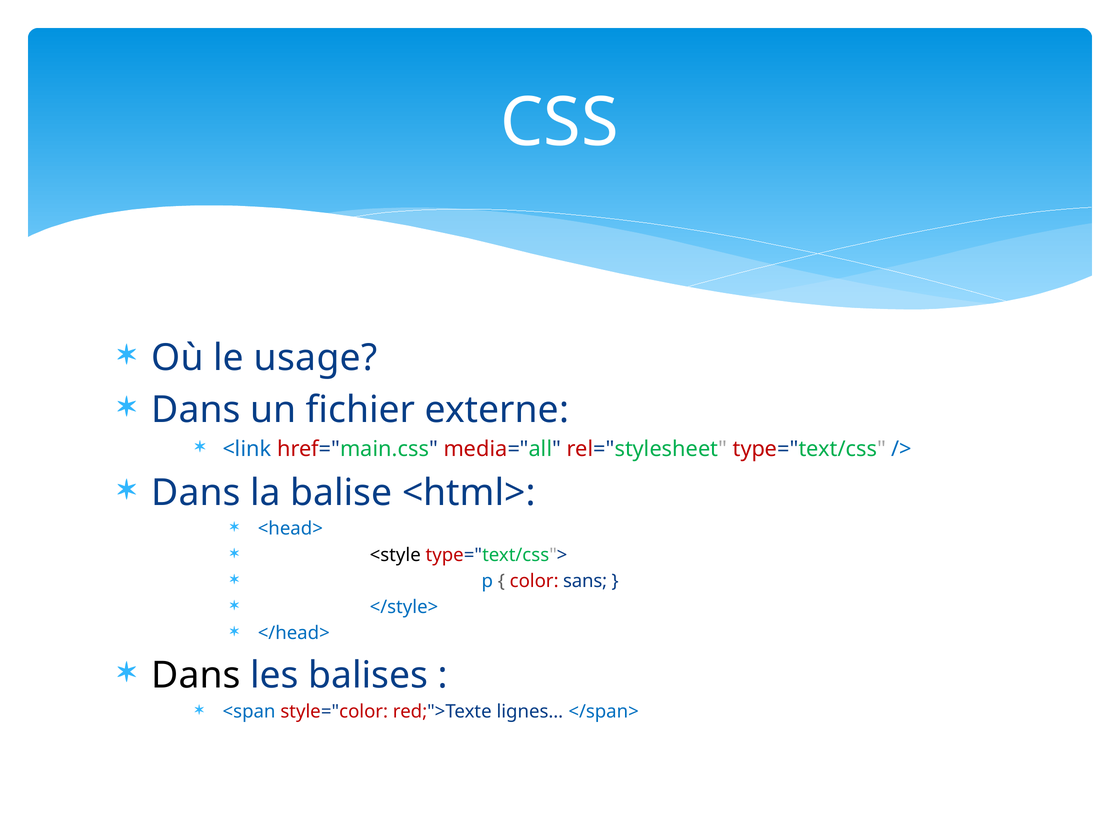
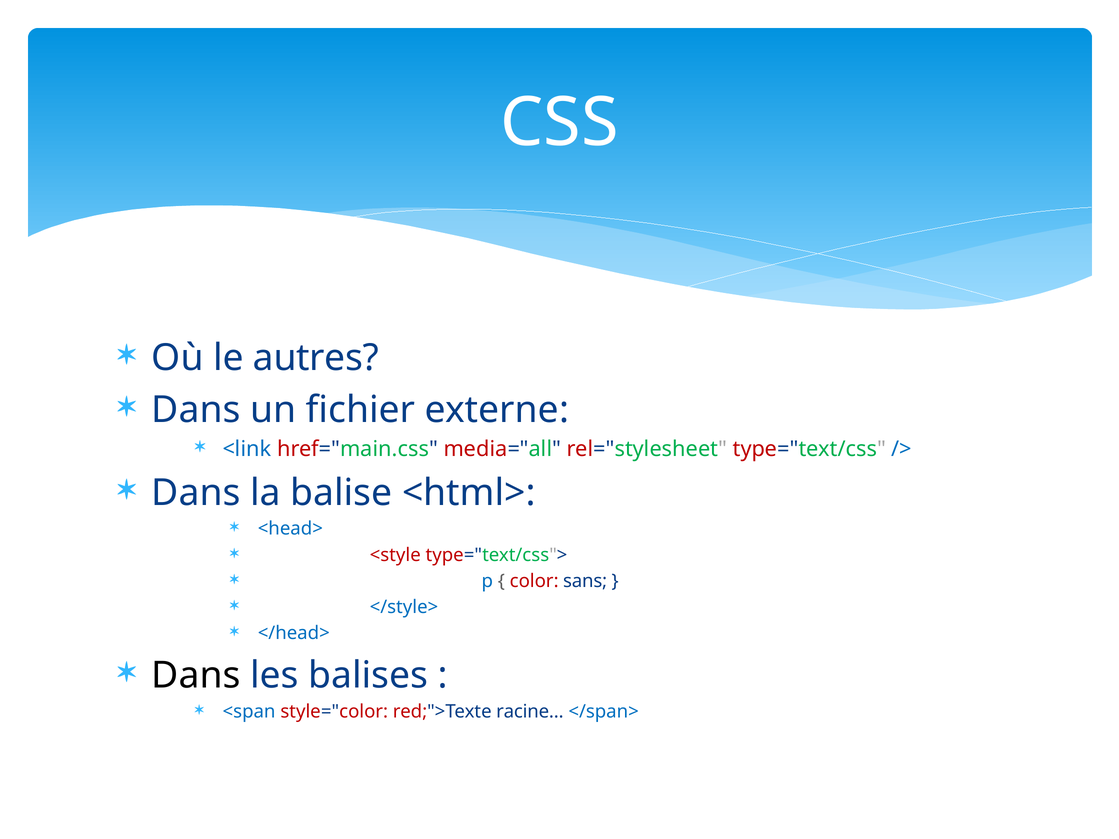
usage: usage -> autres
<style colour: black -> red
lignes…: lignes… -> racine…
